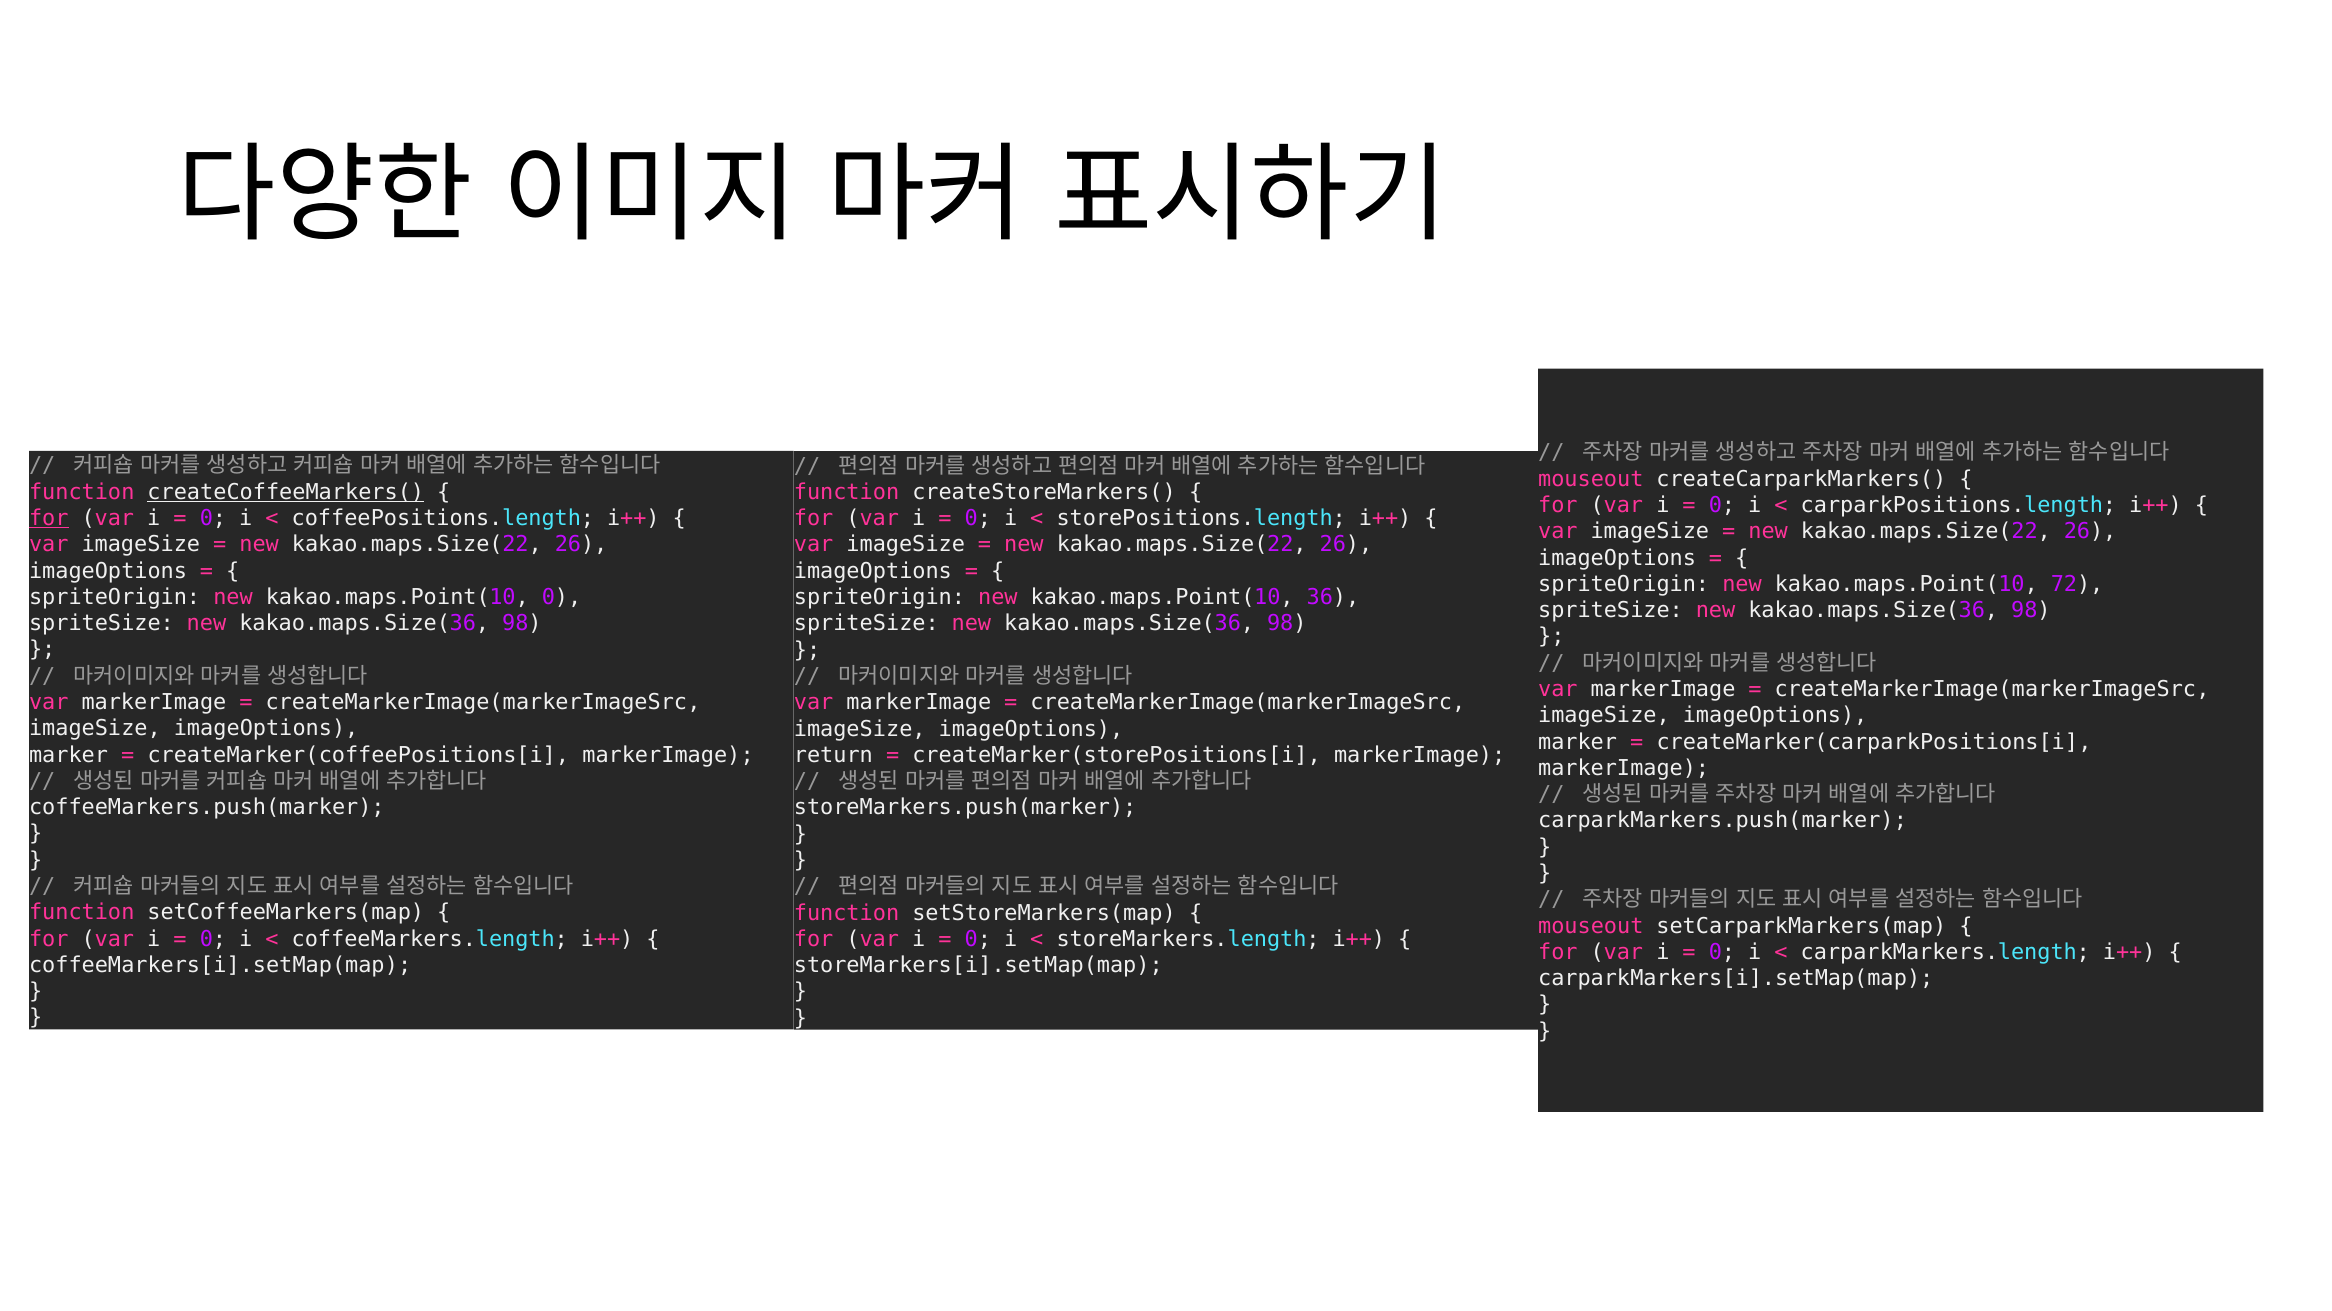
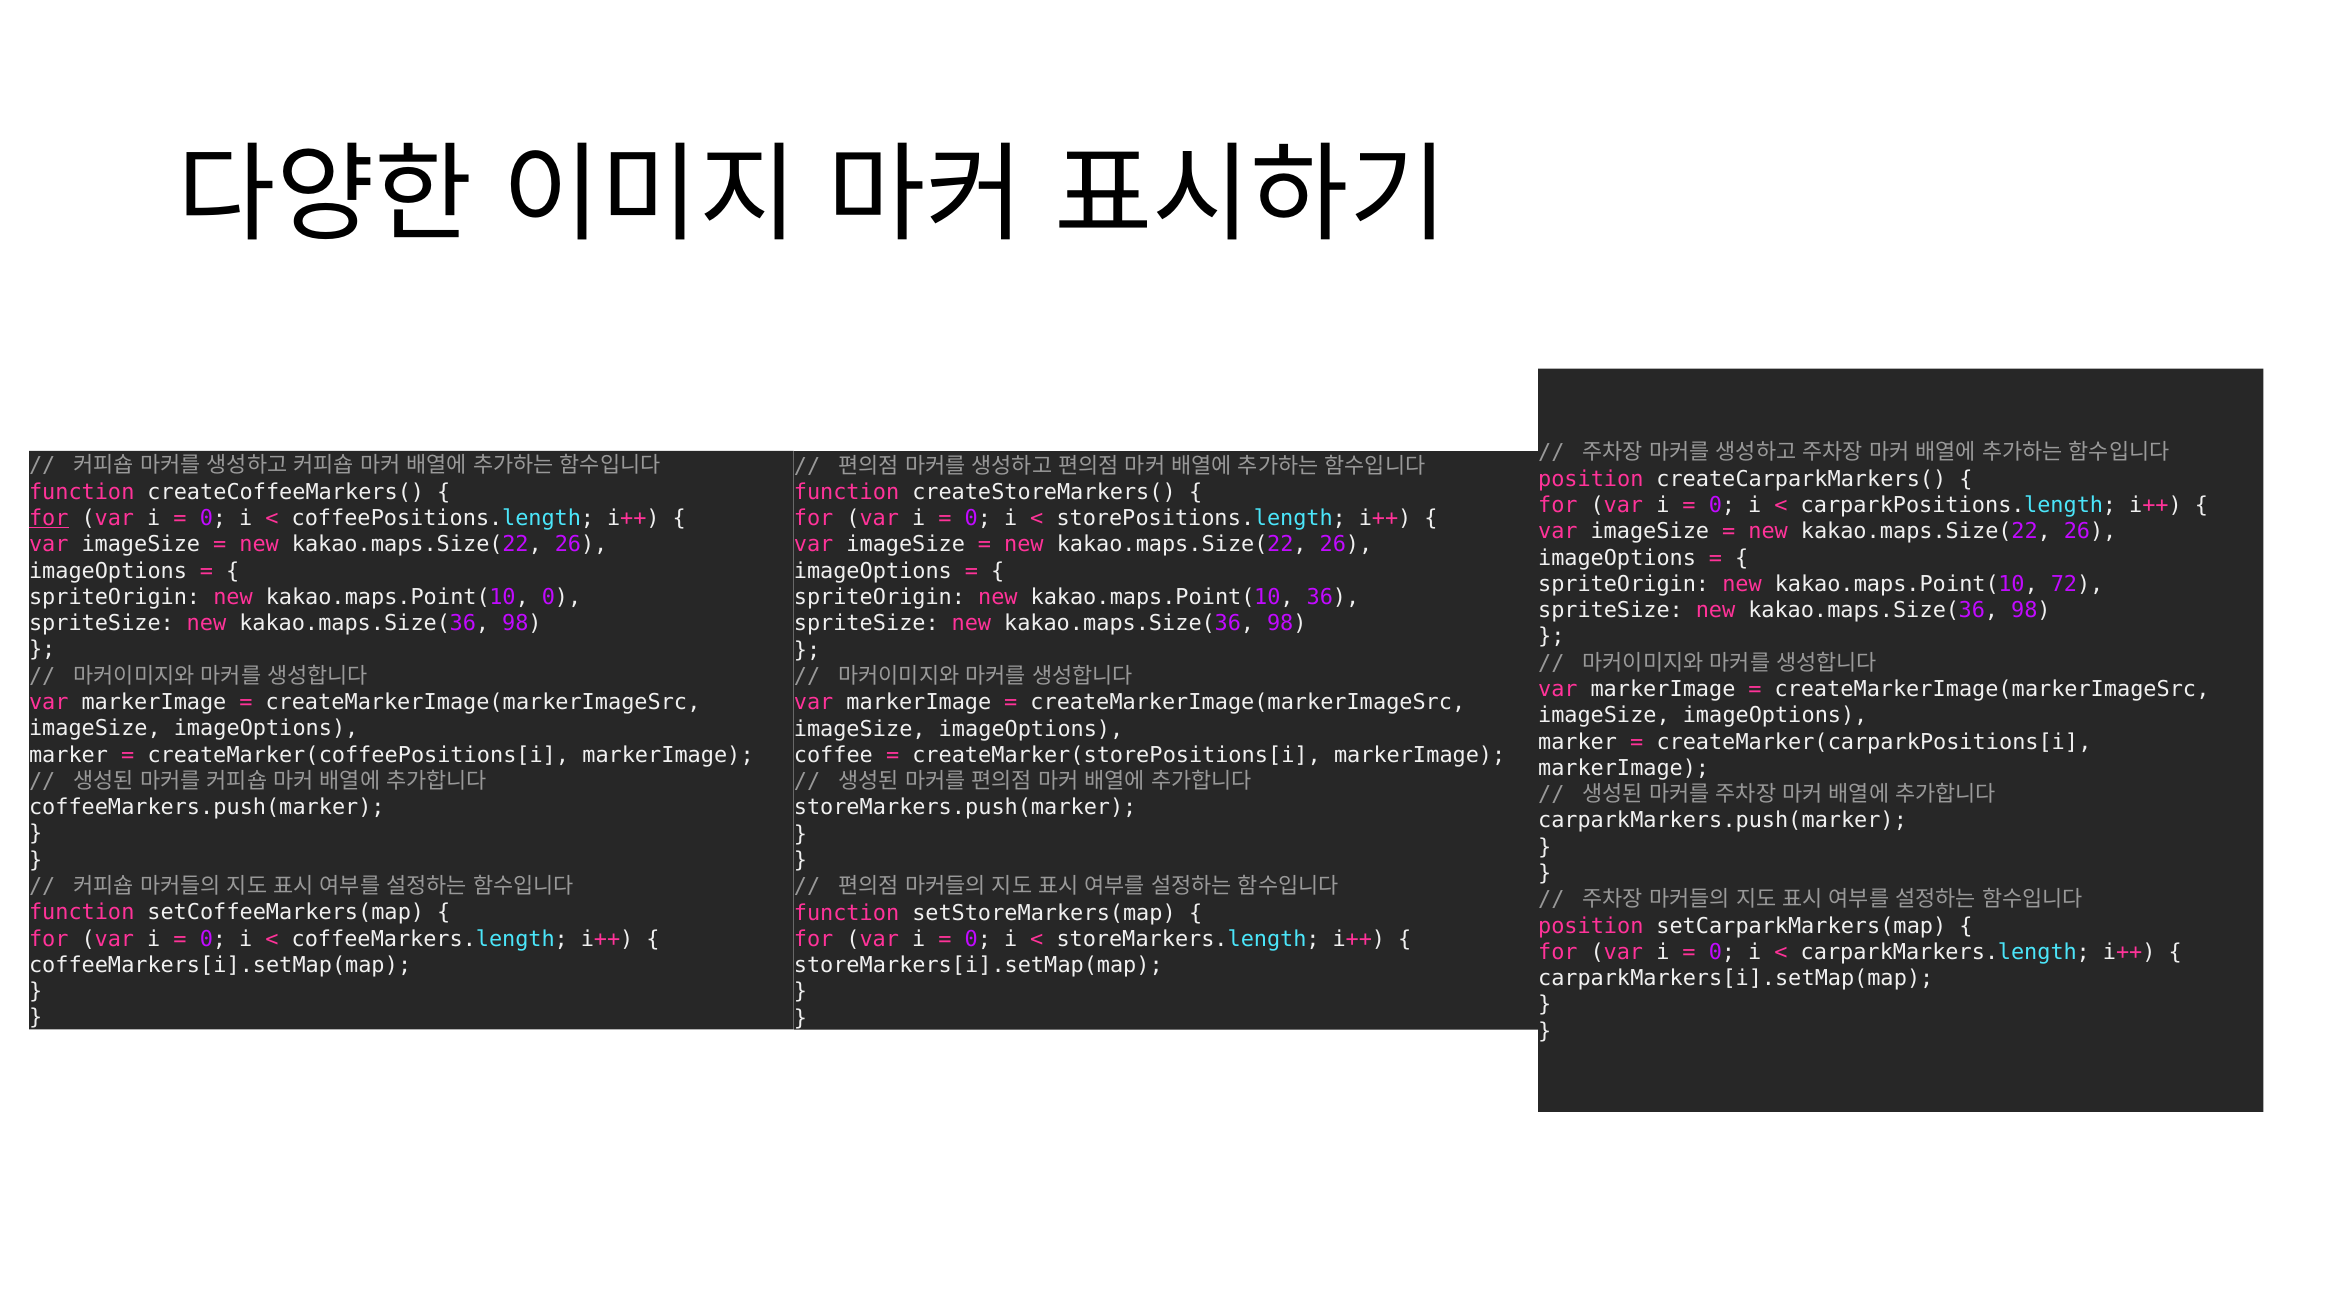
mouseout at (1591, 479): mouseout -> position
createCoffeeMarkers( underline: present -> none
return: return -> coffee
mouseout at (1591, 926): mouseout -> position
